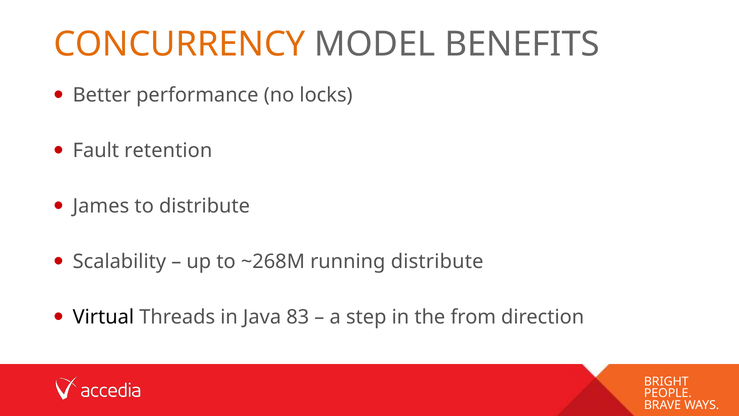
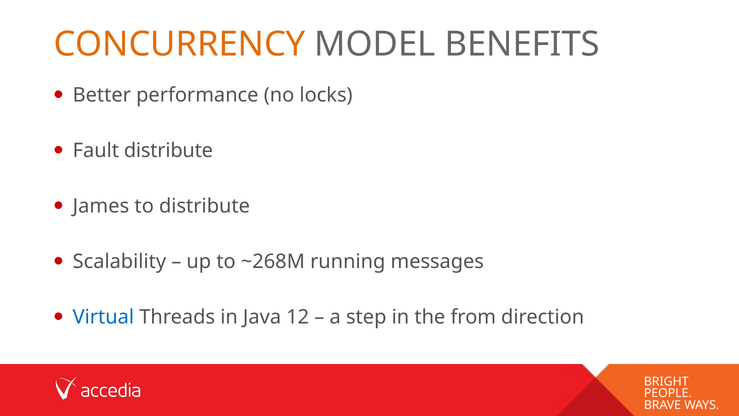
Fault retention: retention -> distribute
running distribute: distribute -> messages
Virtual colour: black -> blue
83: 83 -> 12
